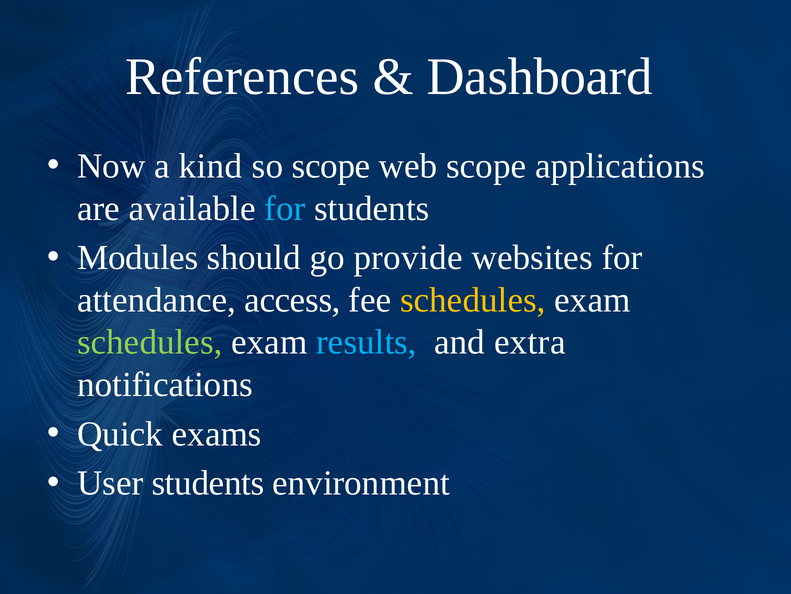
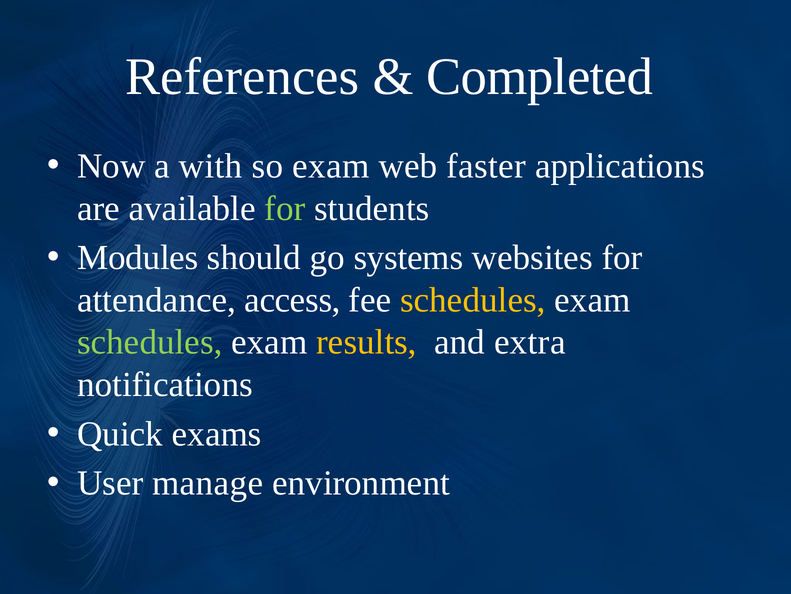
Dashboard: Dashboard -> Completed
kind: kind -> with
so scope: scope -> exam
web scope: scope -> faster
for at (285, 208) colour: light blue -> light green
provide: provide -> systems
results colour: light blue -> yellow
User students: students -> manage
